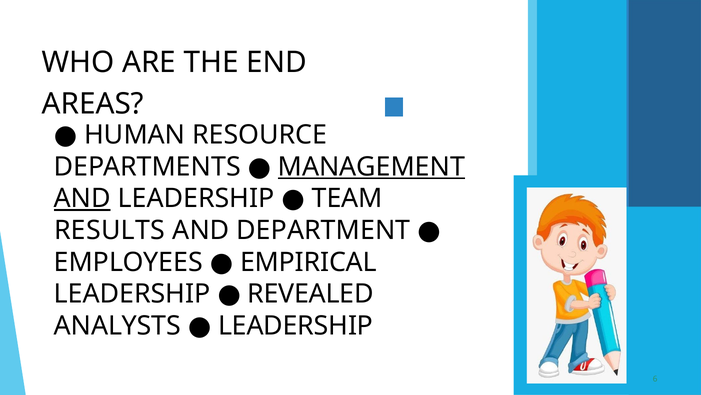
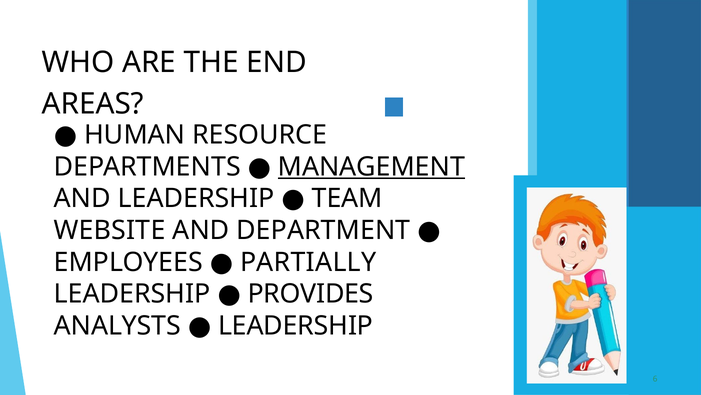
AND at (82, 198) underline: present -> none
RESULTS: RESULTS -> WEBSITE
EMPIRICAL: EMPIRICAL -> PARTIALLY
REVEALED: REVEALED -> PROVIDES
